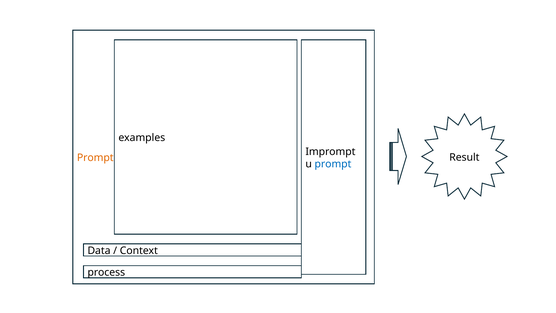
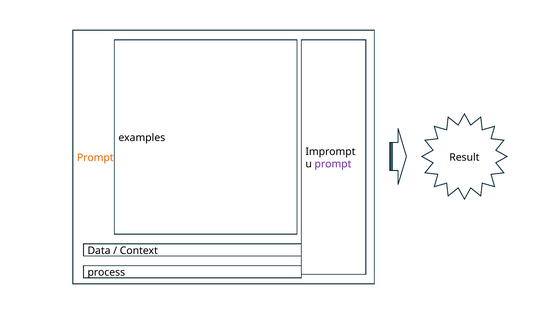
prompt at (333, 164) colour: blue -> purple
